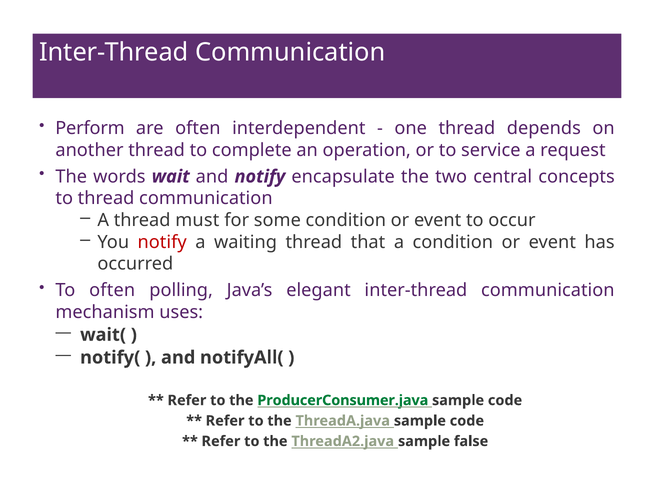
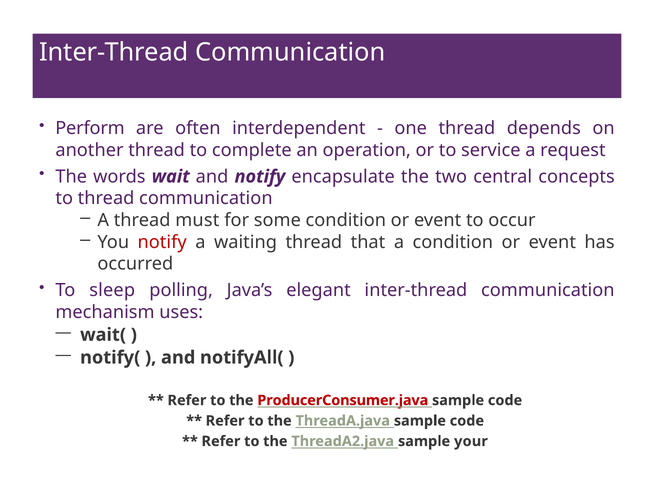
To often: often -> sleep
ProducerConsumer.java colour: green -> red
false: false -> your
